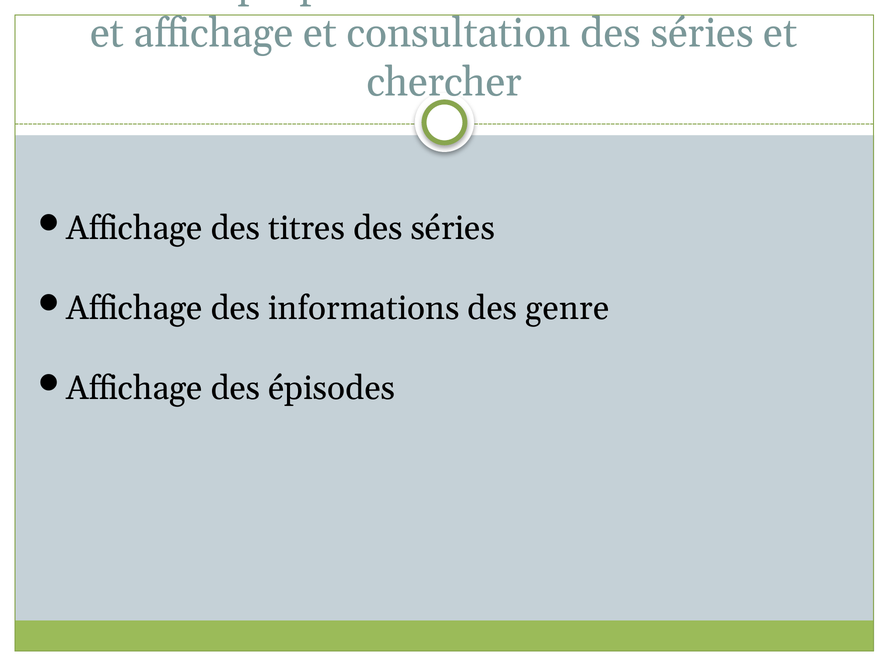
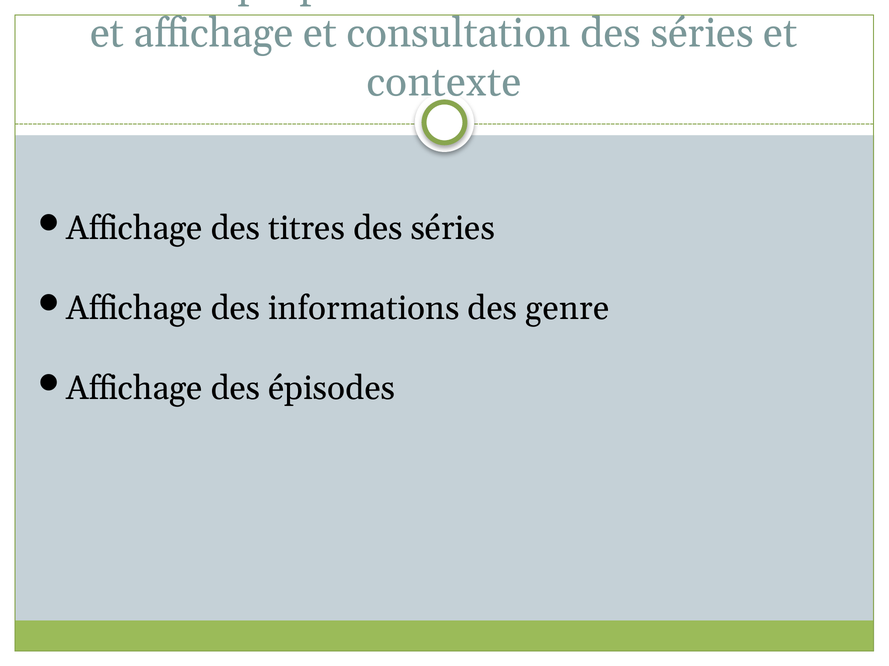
chercher: chercher -> contexte
